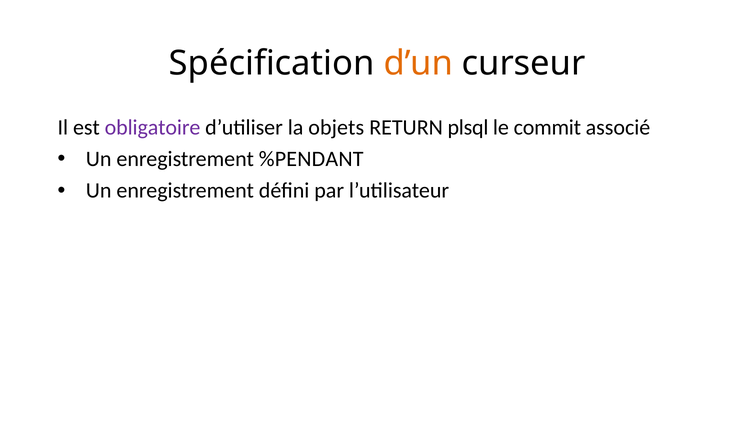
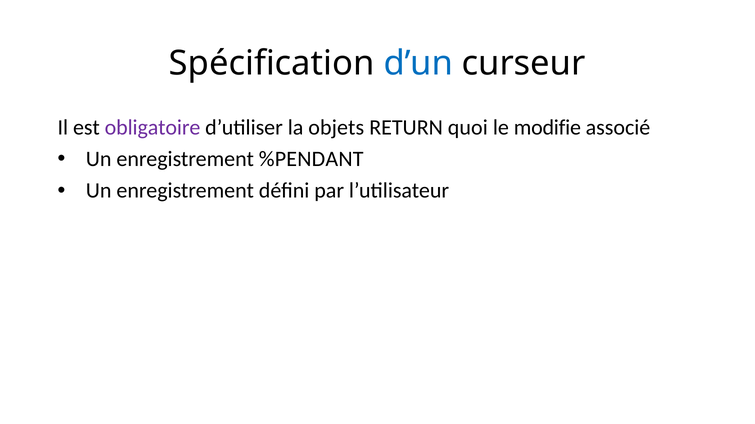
d’un colour: orange -> blue
plsql: plsql -> quoi
commit: commit -> modifie
